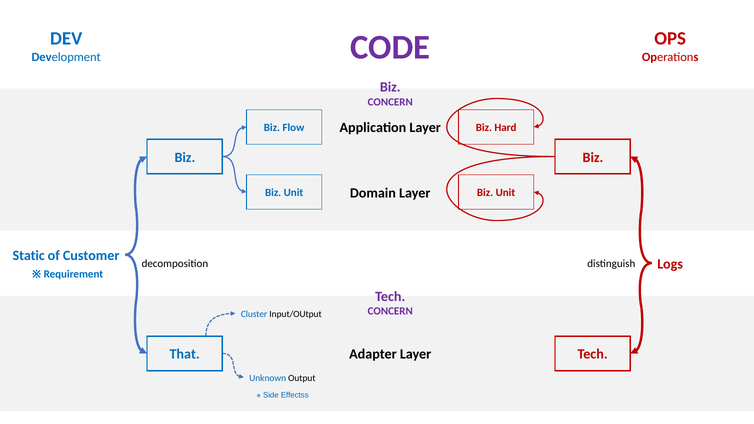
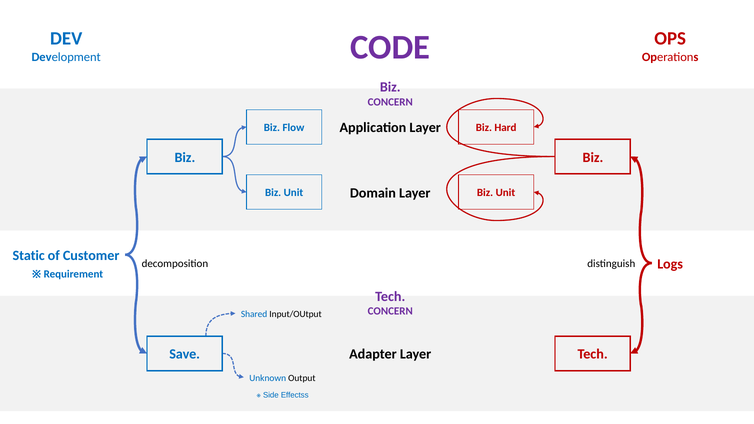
Cluster: Cluster -> Shared
That: That -> Save
